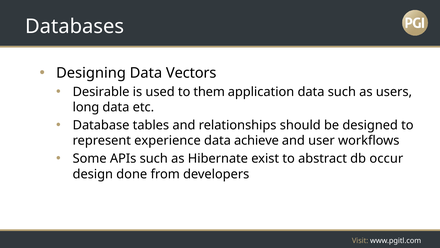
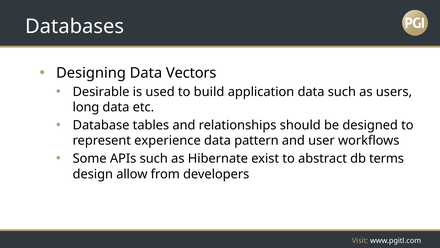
them: them -> build
achieve: achieve -> pattern
occur: occur -> terms
done: done -> allow
